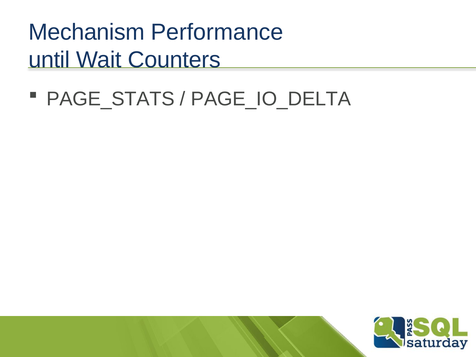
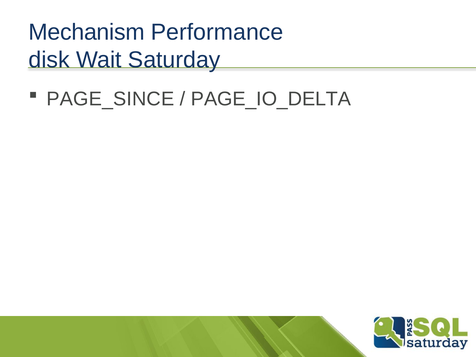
until: until -> disk
Counters: Counters -> Saturday
PAGE_STATS: PAGE_STATS -> PAGE_SINCE
